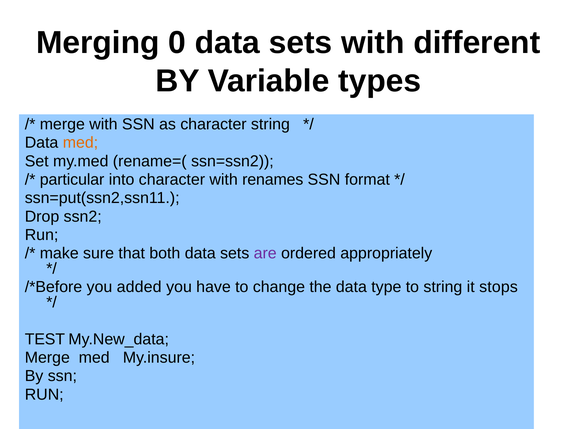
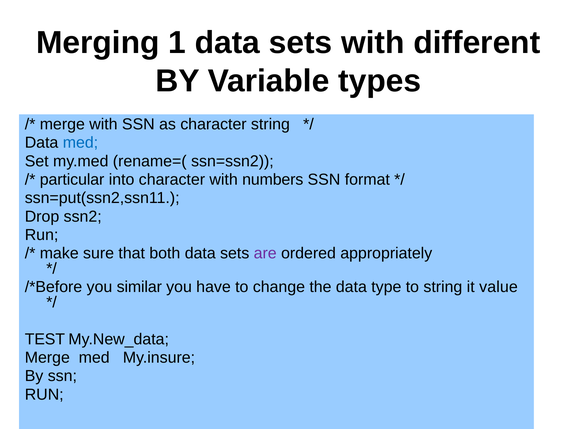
0: 0 -> 1
med at (80, 143) colour: orange -> blue
renames: renames -> numbers
added: added -> similar
stops: stops -> value
